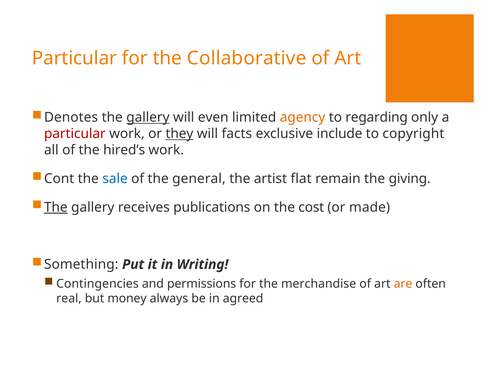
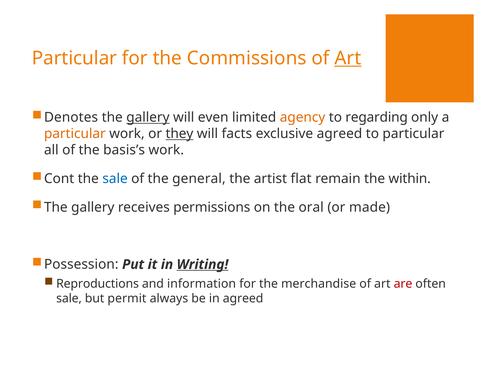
Collaborative: Collaborative -> Commissions
Art at (348, 58) underline: none -> present
particular at (75, 134) colour: red -> orange
exclusive include: include -> agreed
to copyright: copyright -> particular
hired’s: hired’s -> basis’s
giving: giving -> within
The at (56, 207) underline: present -> none
publications: publications -> permissions
cost: cost -> oral
Something: Something -> Possession
Writing underline: none -> present
Contingencies: Contingencies -> Reproductions
permissions: permissions -> information
are colour: orange -> red
real at (69, 298): real -> sale
money: money -> permit
